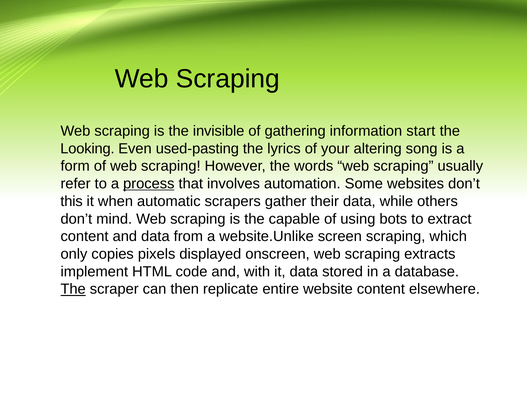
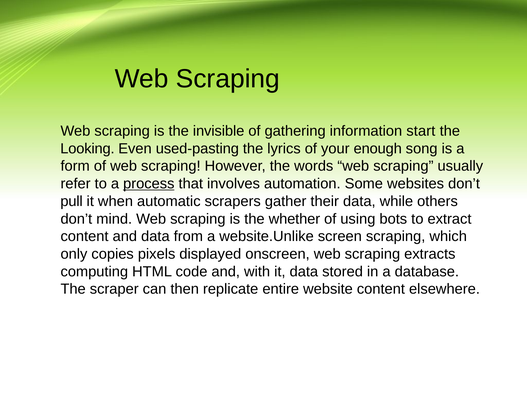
altering: altering -> enough
this: this -> pull
capable: capable -> whether
implement: implement -> computing
The at (73, 289) underline: present -> none
